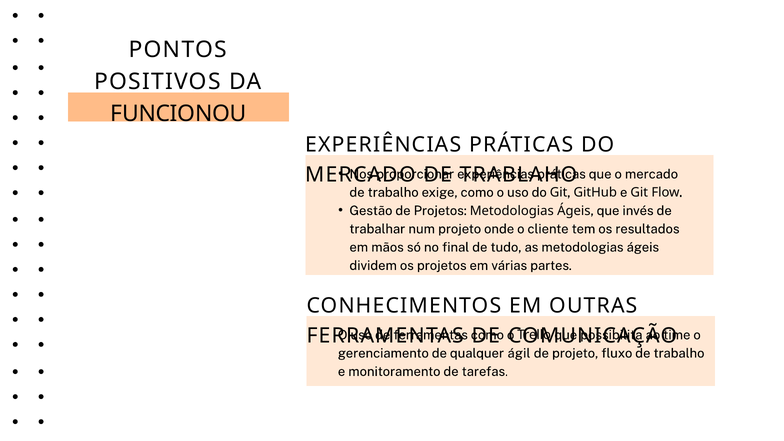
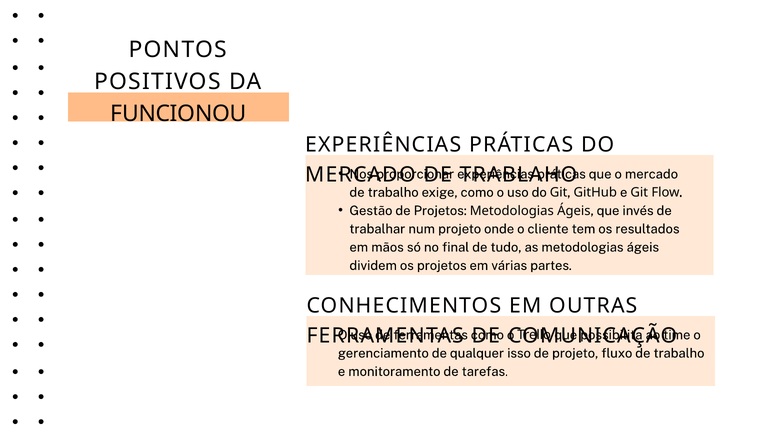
ágil: ágil -> isso
